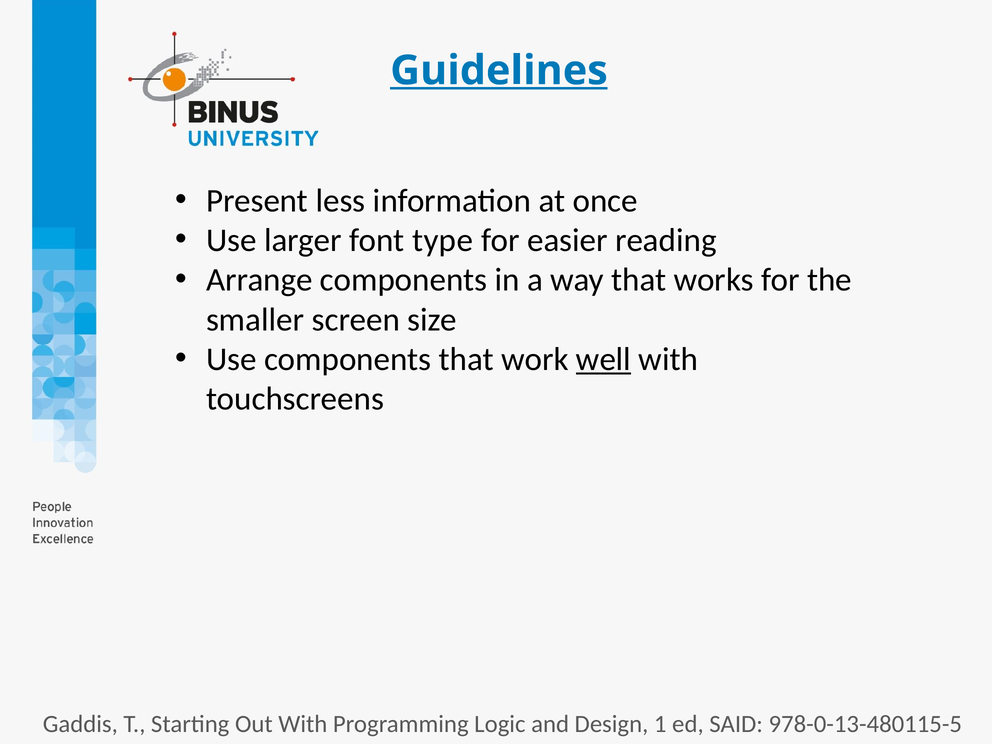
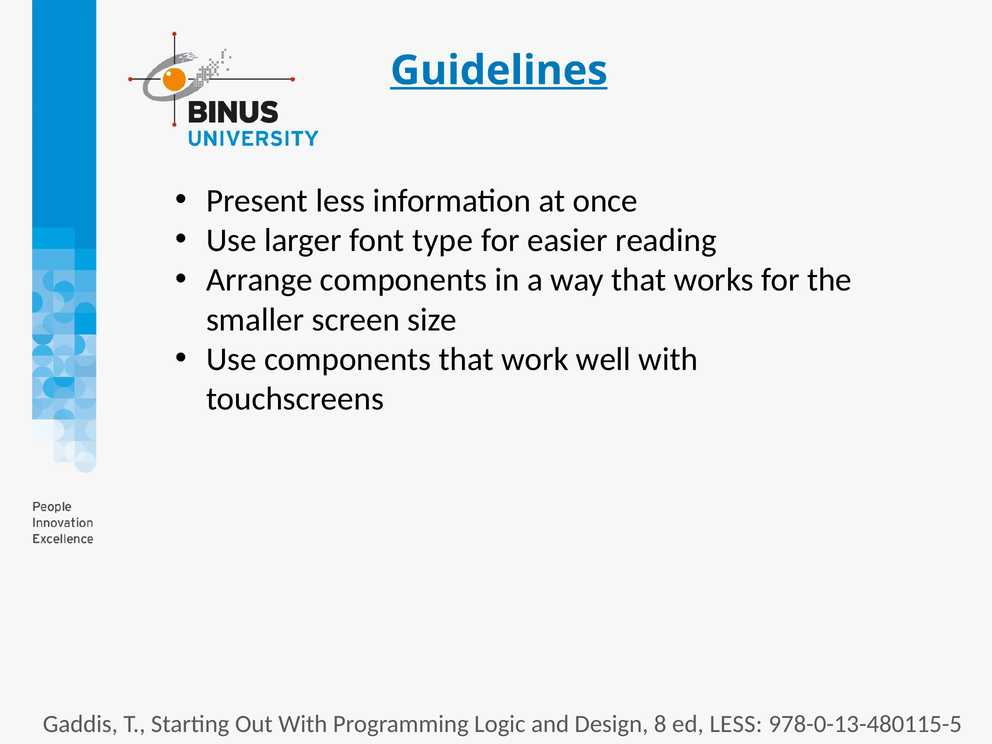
well underline: present -> none
1: 1 -> 8
ed SAID: SAID -> LESS
